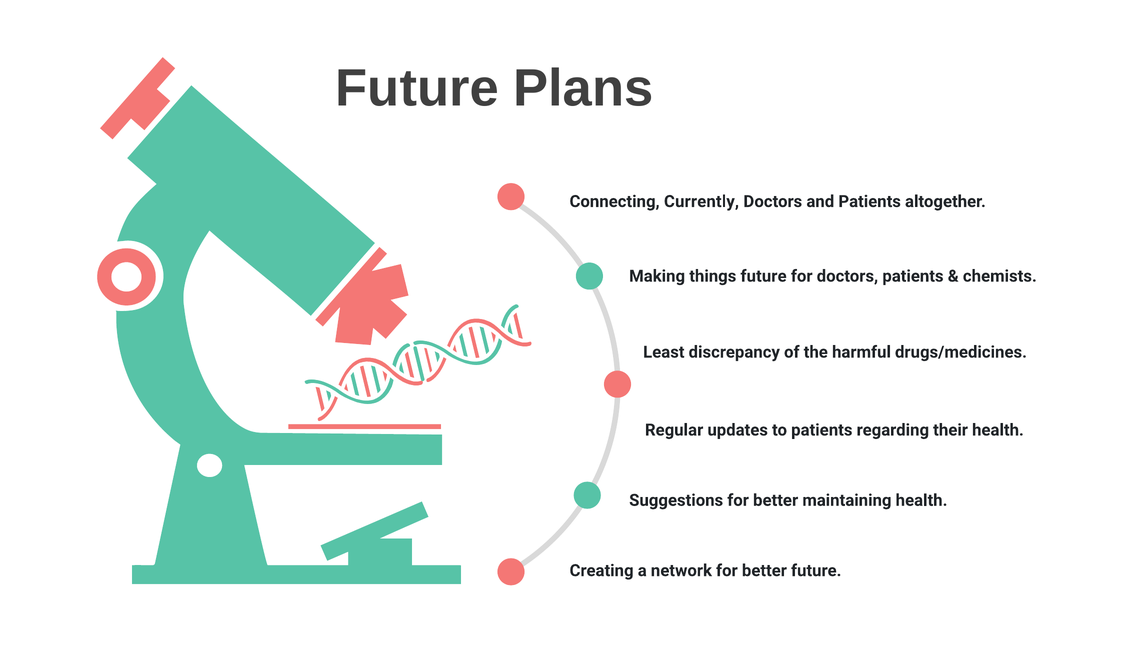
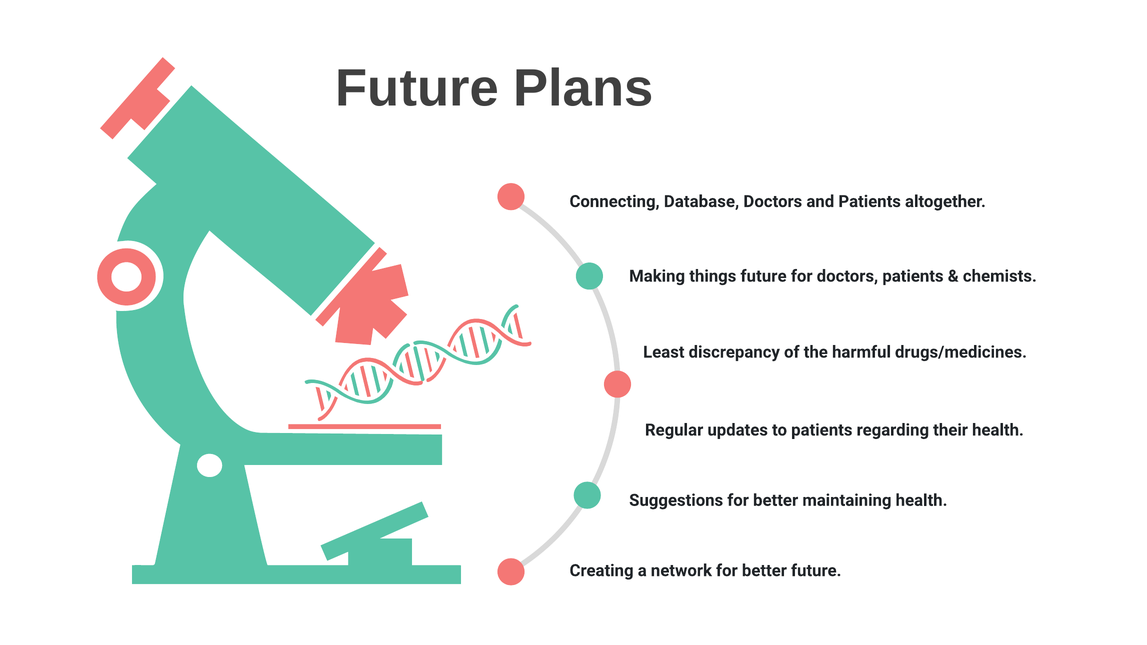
Currently: Currently -> Database
